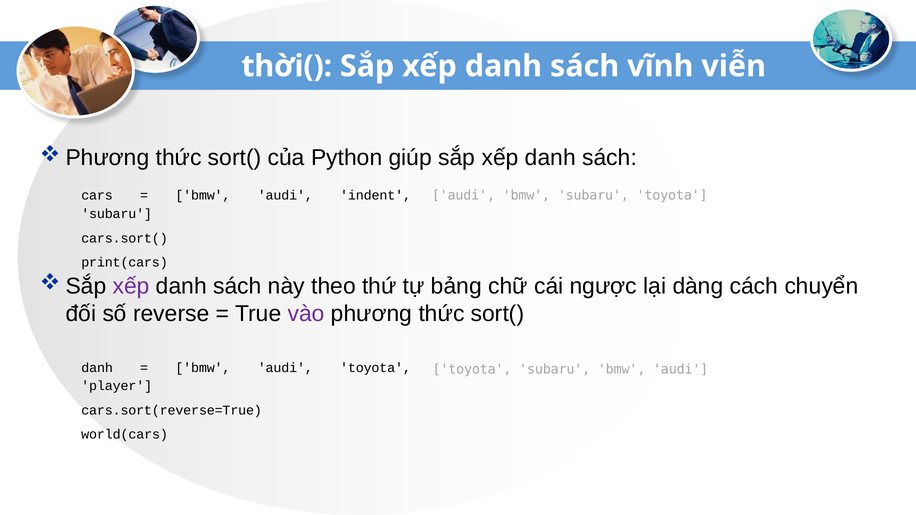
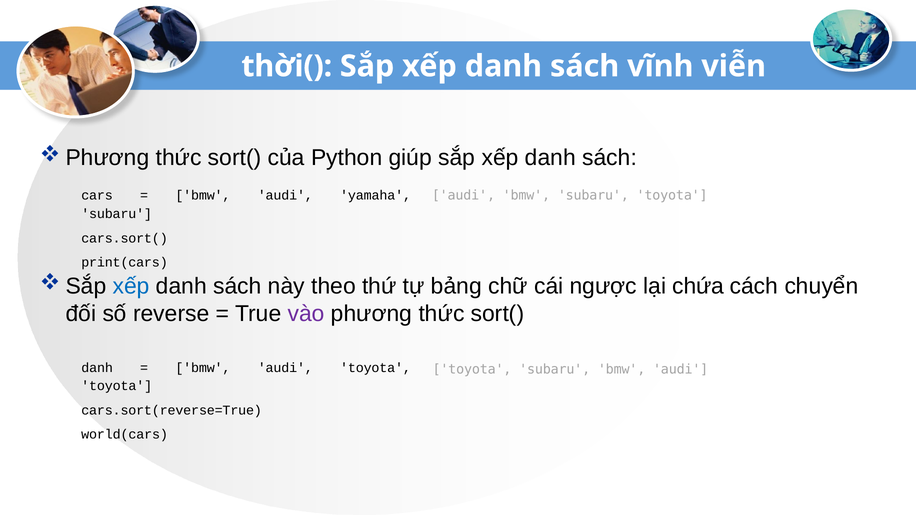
indent: indent -> yamaha
xếp at (131, 286) colour: purple -> blue
dàng: dàng -> chứa
player at (117, 386): player -> toyota
